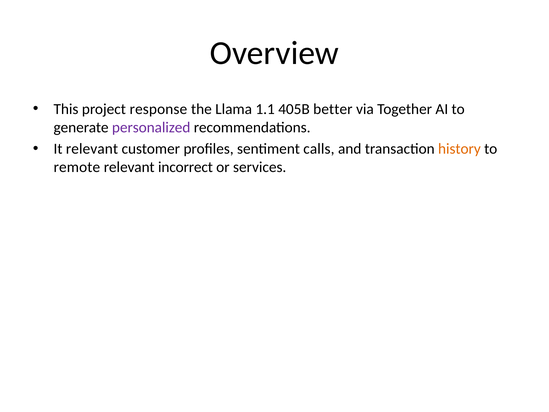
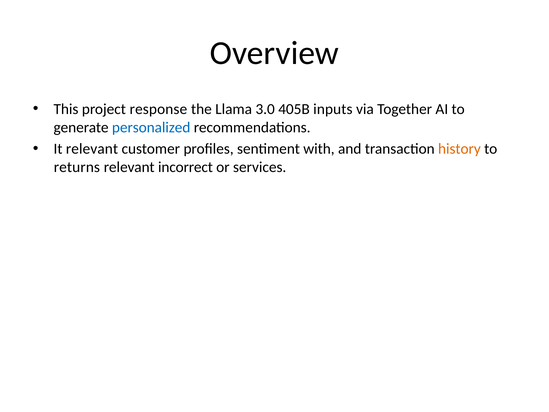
1.1: 1.1 -> 3.0
better: better -> inputs
personalized colour: purple -> blue
calls: calls -> with
remote: remote -> returns
